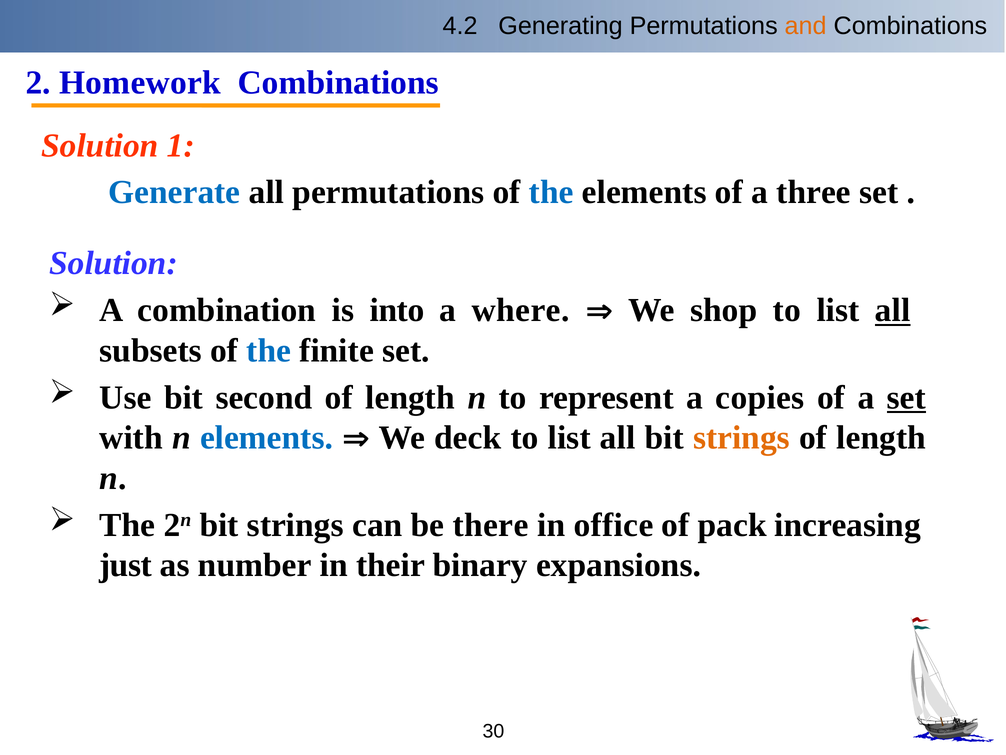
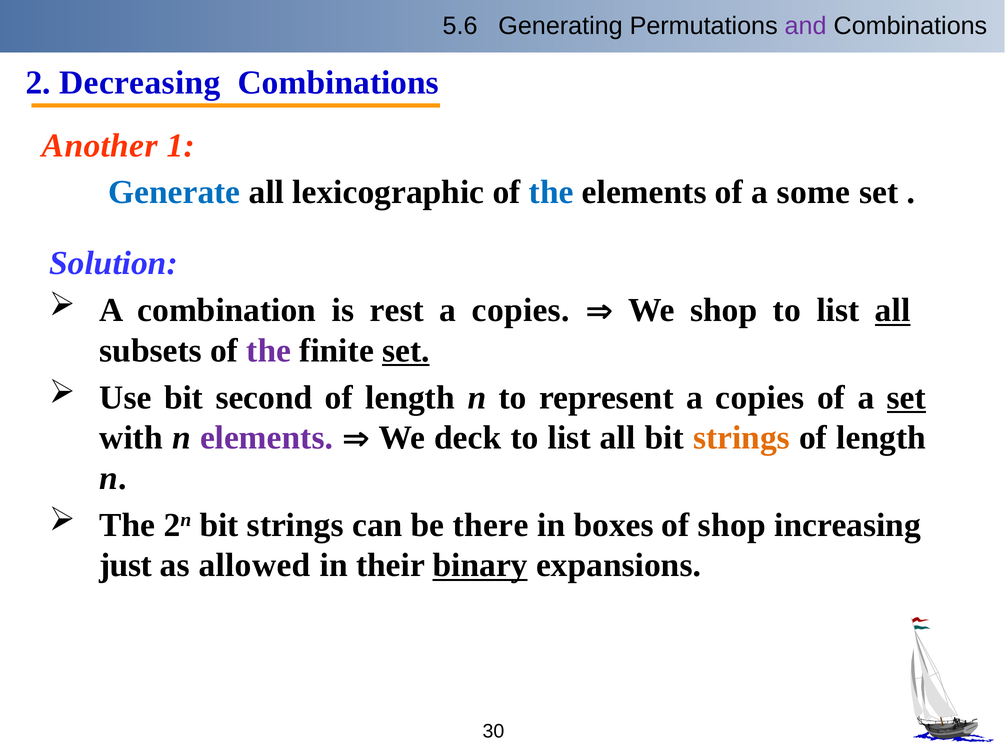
4.2: 4.2 -> 5.6
and colour: orange -> purple
Homework: Homework -> Decreasing
Solution at (100, 145): Solution -> Another
all permutations: permutations -> lexicographic
three: three -> some
into: into -> rest
where at (521, 310): where -> copies
the at (269, 350) colour: blue -> purple
set at (406, 350) underline: none -> present
elements at (267, 438) colour: blue -> purple
office: office -> boxes
of pack: pack -> shop
number: number -> allowed
binary underline: none -> present
